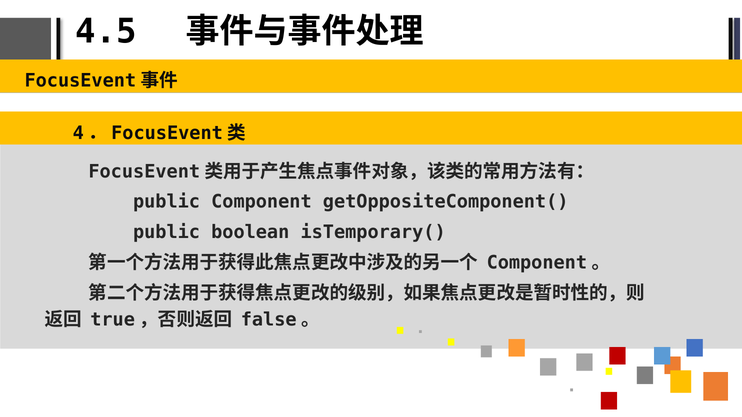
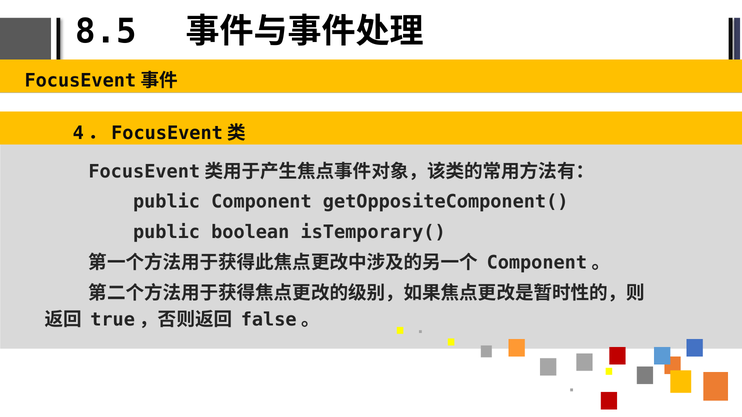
4.5: 4.5 -> 8.5
